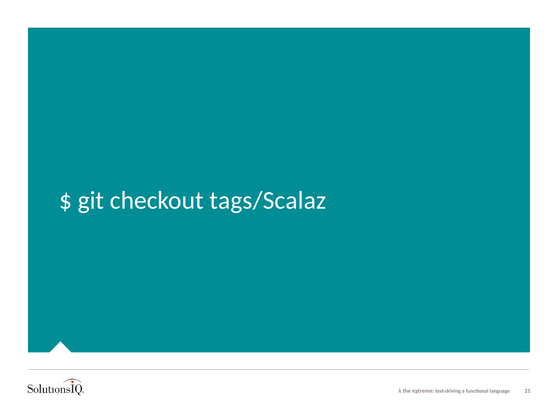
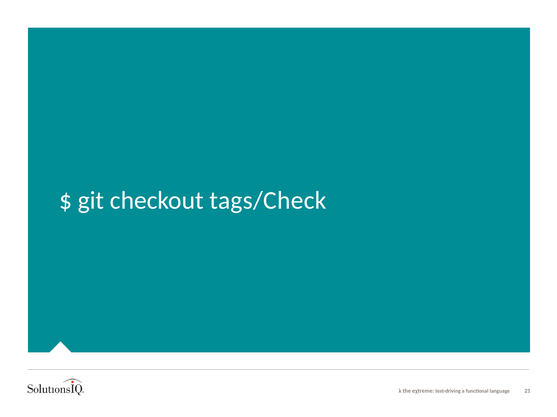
tags/Scalaz: tags/Scalaz -> tags/Check
